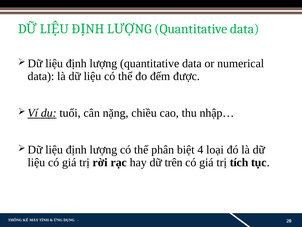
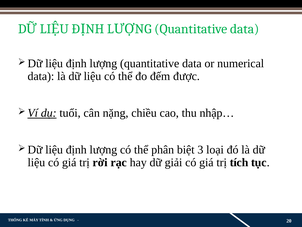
4: 4 -> 3
trên: trên -> giải
